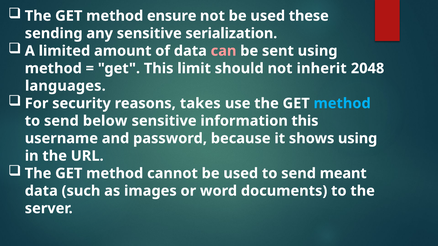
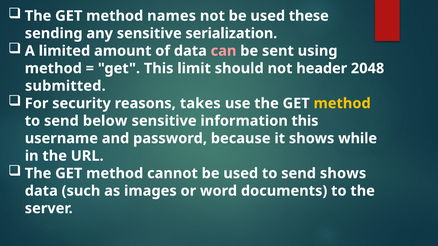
ensure: ensure -> names
inherit: inherit -> header
languages: languages -> submitted
method at (342, 104) colour: light blue -> yellow
shows using: using -> while
send meant: meant -> shows
